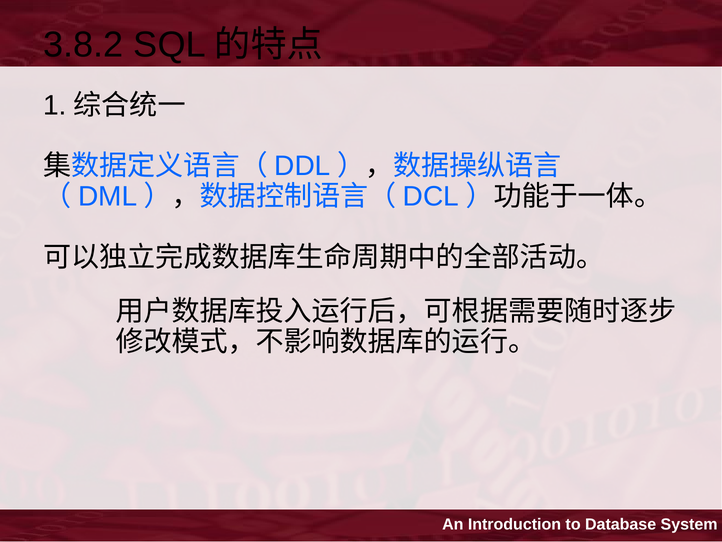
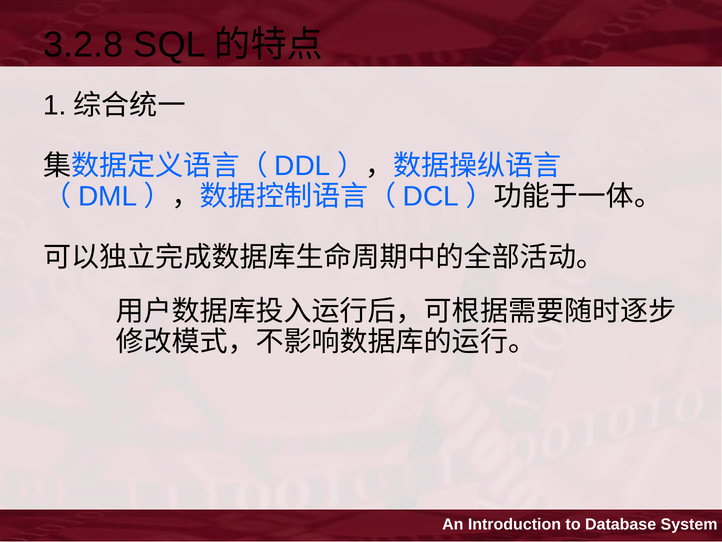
3.8.2: 3.8.2 -> 3.2.8
